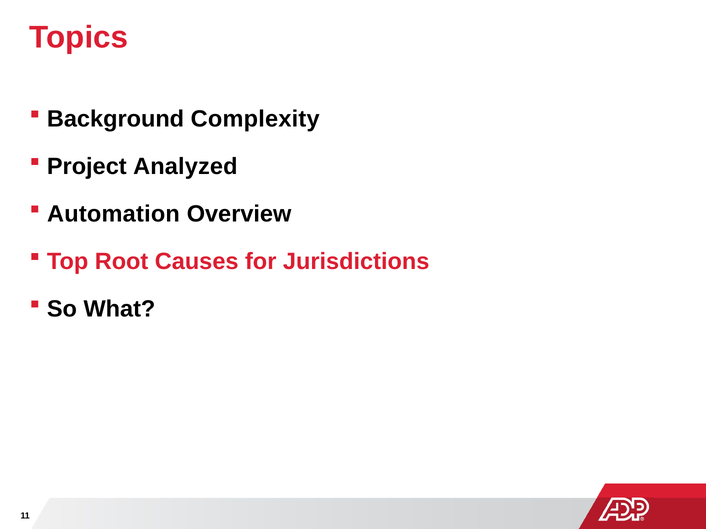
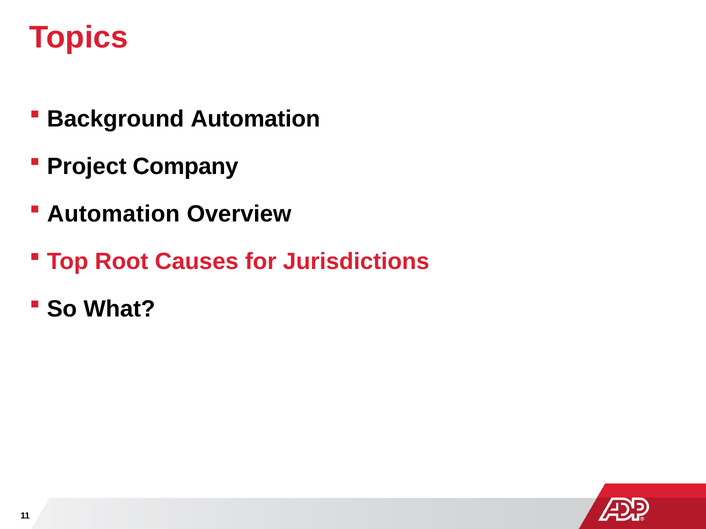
Background Complexity: Complexity -> Automation
Analyzed: Analyzed -> Company
